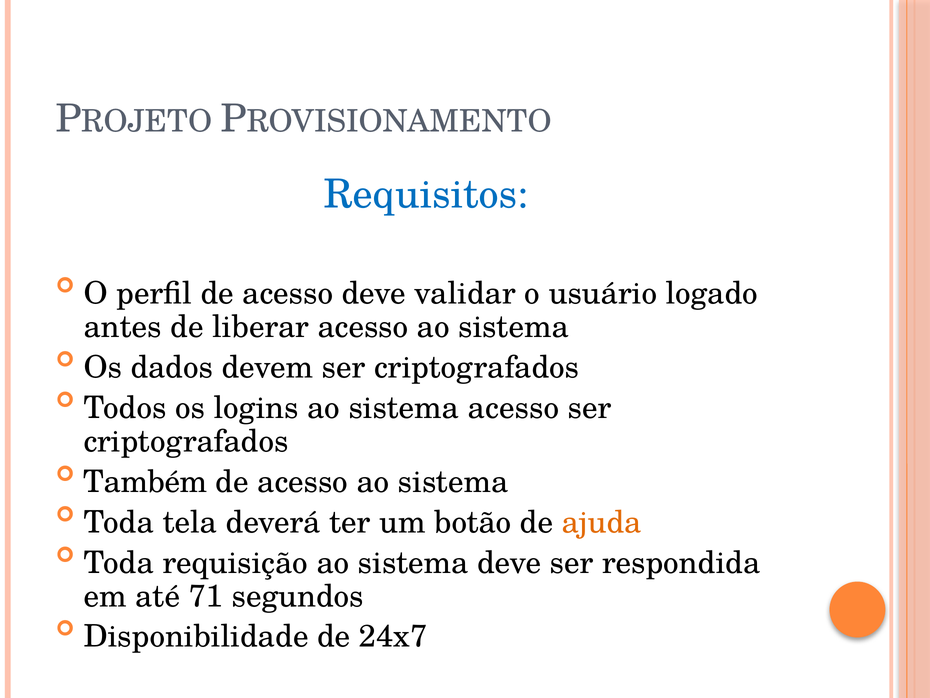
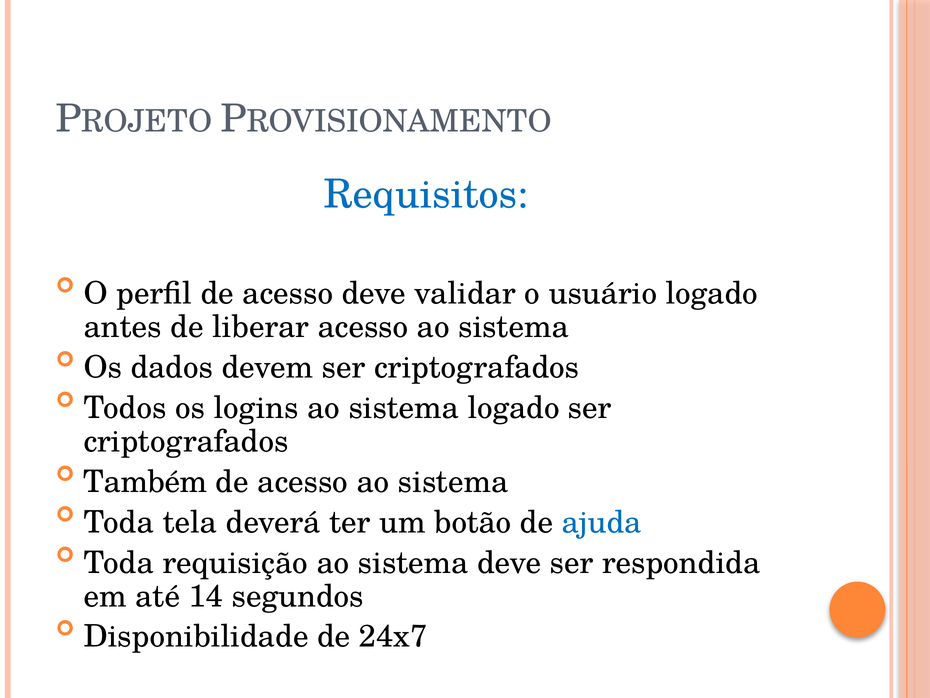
sistema acesso: acesso -> logado
ajuda colour: orange -> blue
71: 71 -> 14
